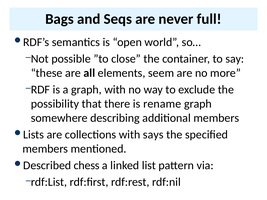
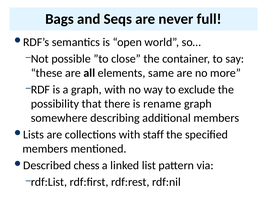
seem: seem -> same
says: says -> staff
